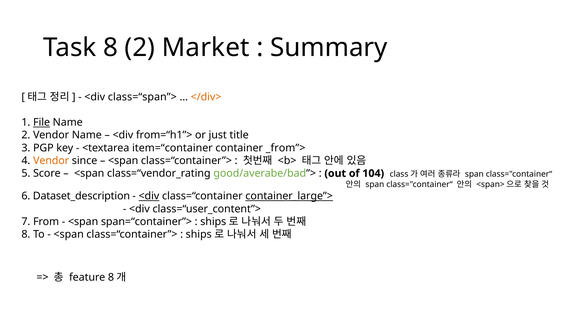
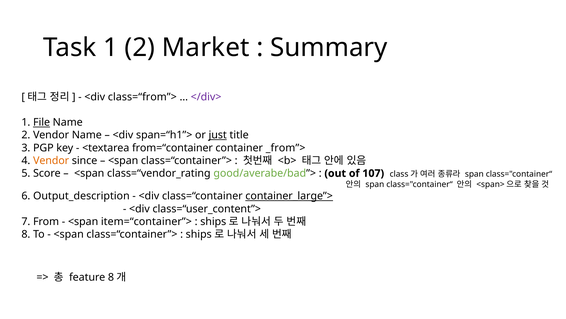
Task 8: 8 -> 1
class=“span”>: class=“span”> -> class=“from”>
</div> colour: orange -> purple
from=“h1”>: from=“h1”> -> span=“h1”>
just underline: none -> present
item=“container: item=“container -> from=“container
104: 104 -> 107
Dataset_description: Dataset_description -> Output_description
<div at (149, 196) underline: present -> none
span=“container”>: span=“container”> -> item=“container”>
